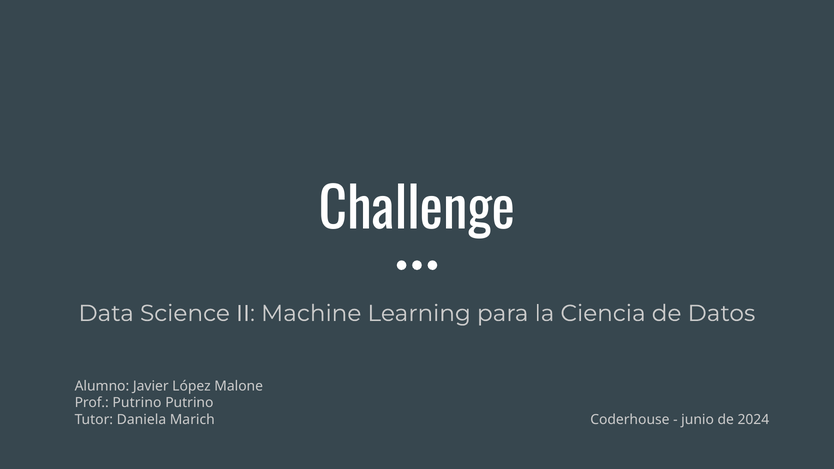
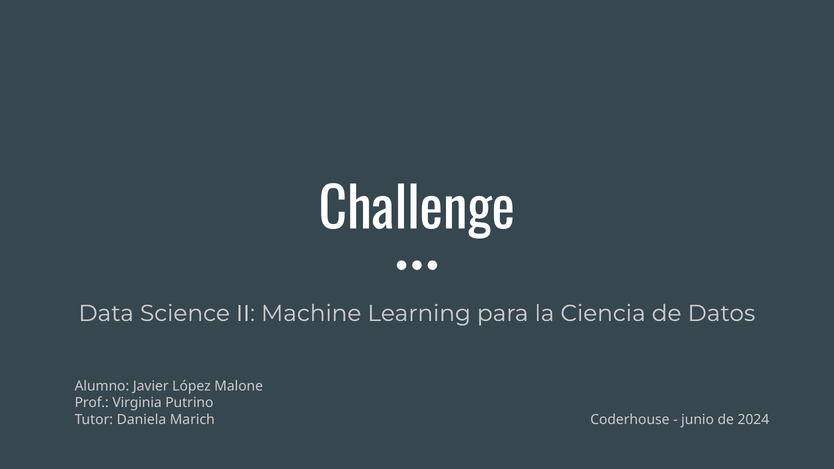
Prof Putrino: Putrino -> Virginia
